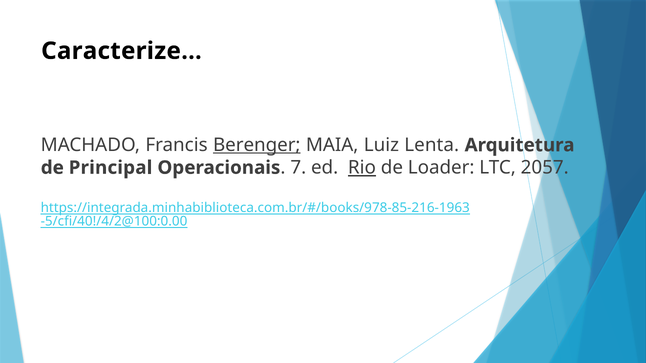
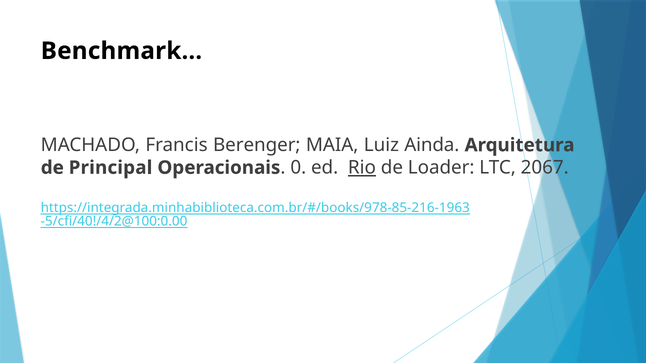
Caracterize…: Caracterize… -> Benchmark…
Berenger underline: present -> none
Lenta: Lenta -> Ainda
7: 7 -> 0
2057: 2057 -> 2067
